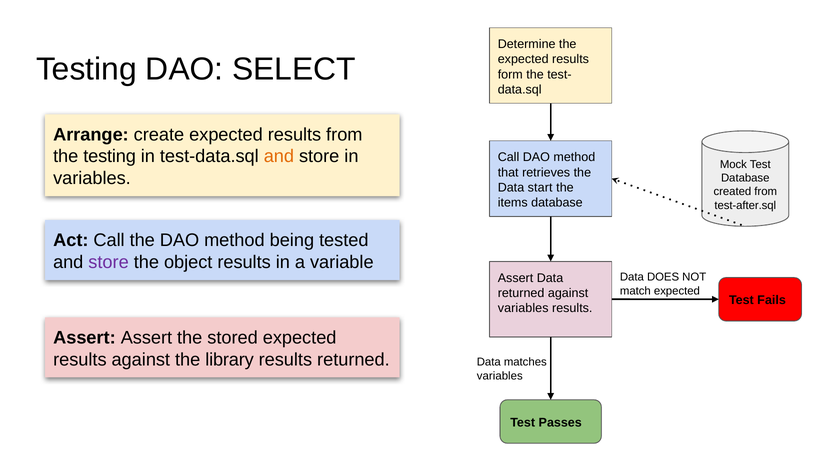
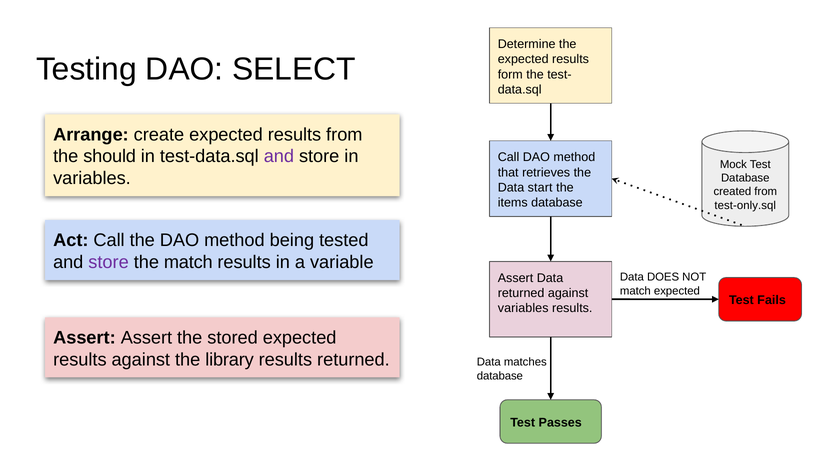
the testing: testing -> should
and at (279, 156) colour: orange -> purple
test-after.sql: test-after.sql -> test-only.sql
the object: object -> match
variables at (500, 376): variables -> database
